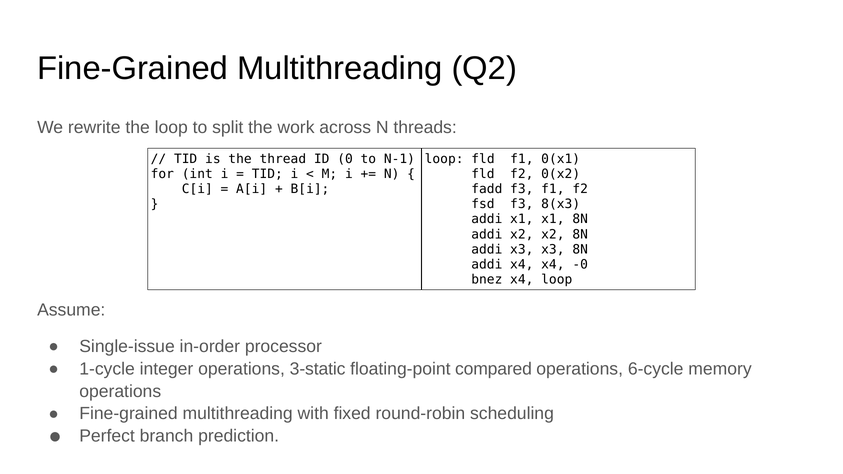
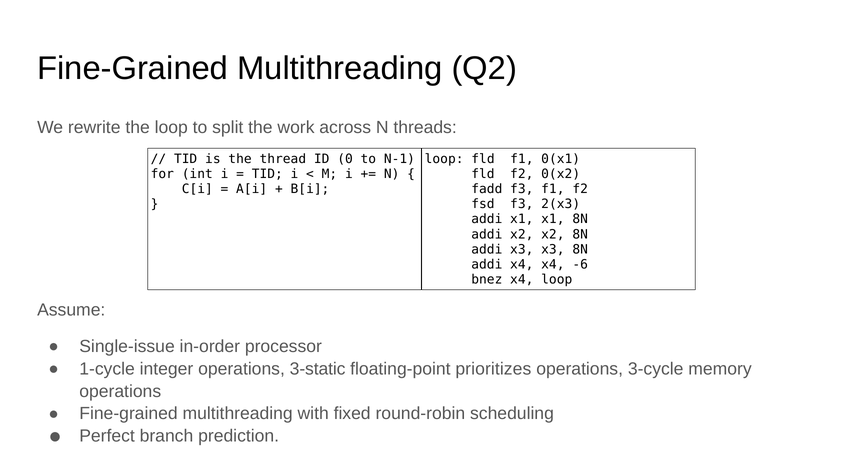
8(x3: 8(x3 -> 2(x3
-0: -0 -> -6
compared: compared -> prioritizes
6-cycle: 6-cycle -> 3-cycle
